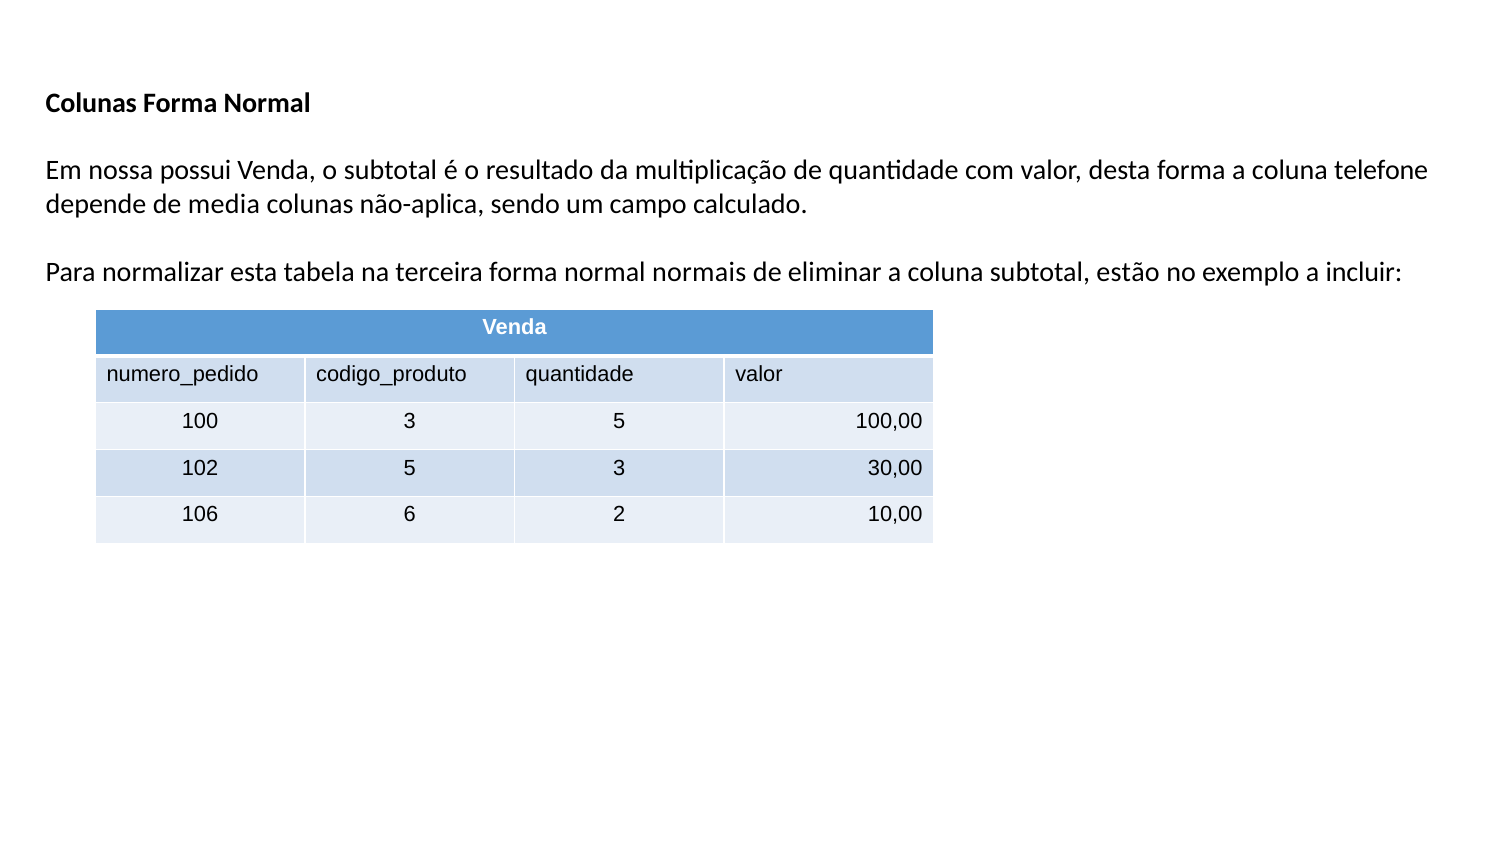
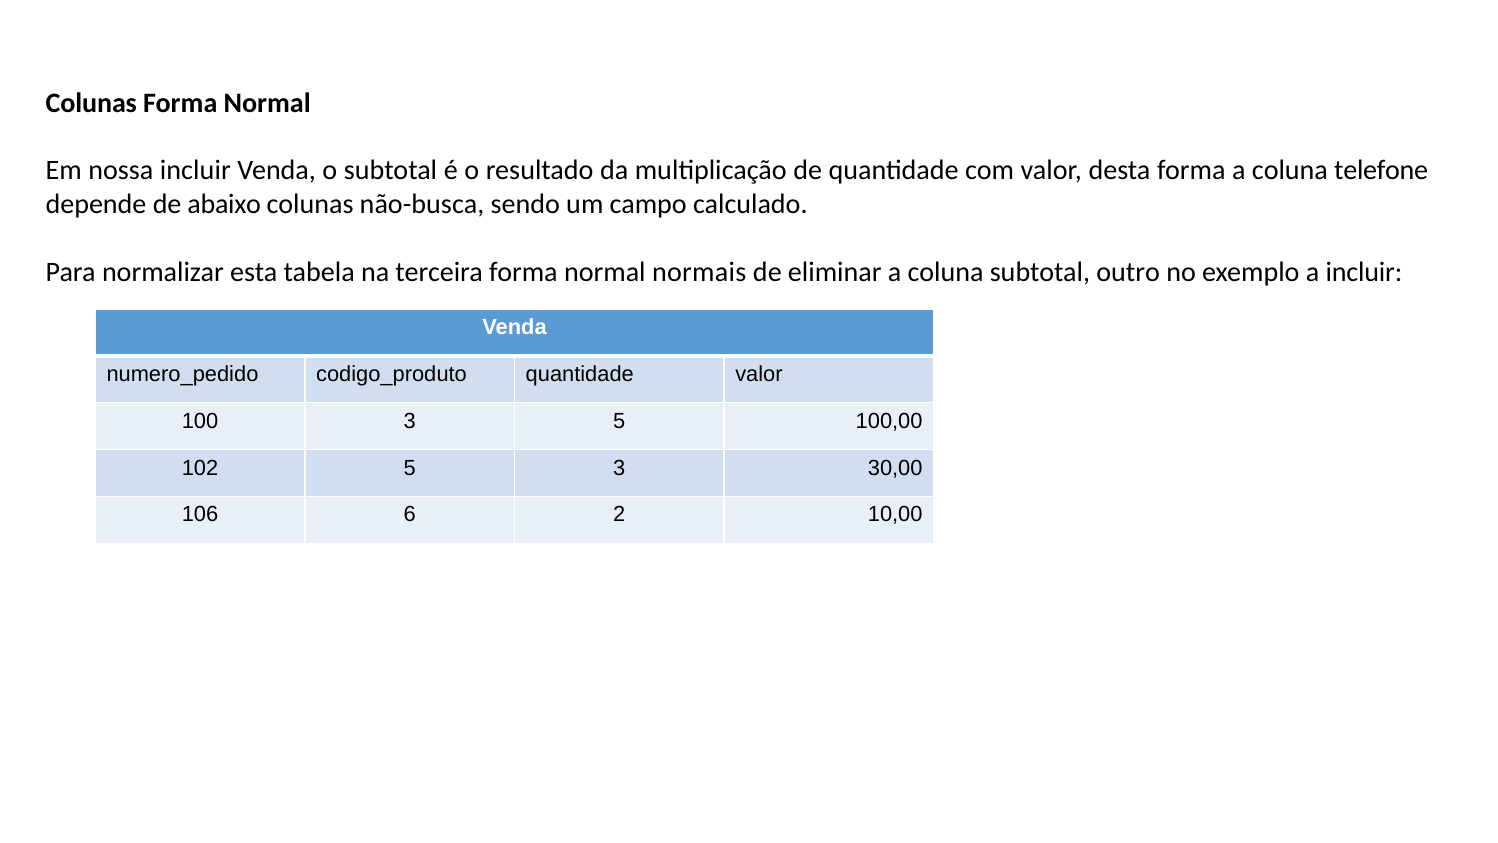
nossa possui: possui -> incluir
media: media -> abaixo
não-aplica: não-aplica -> não-busca
estão: estão -> outro
